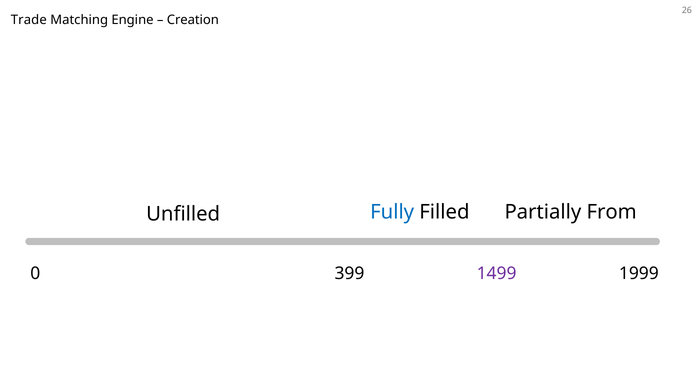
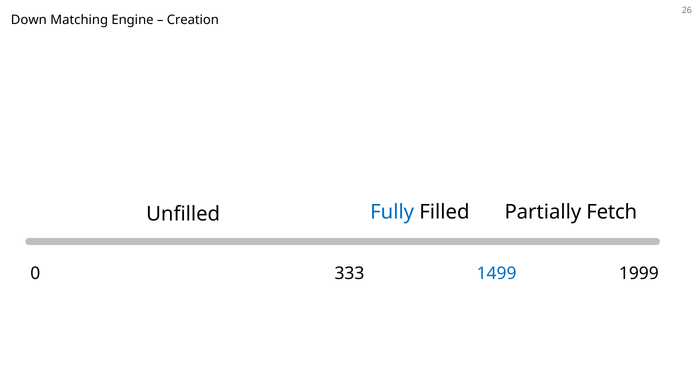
Trade: Trade -> Down
From: From -> Fetch
399: 399 -> 333
1499 colour: purple -> blue
